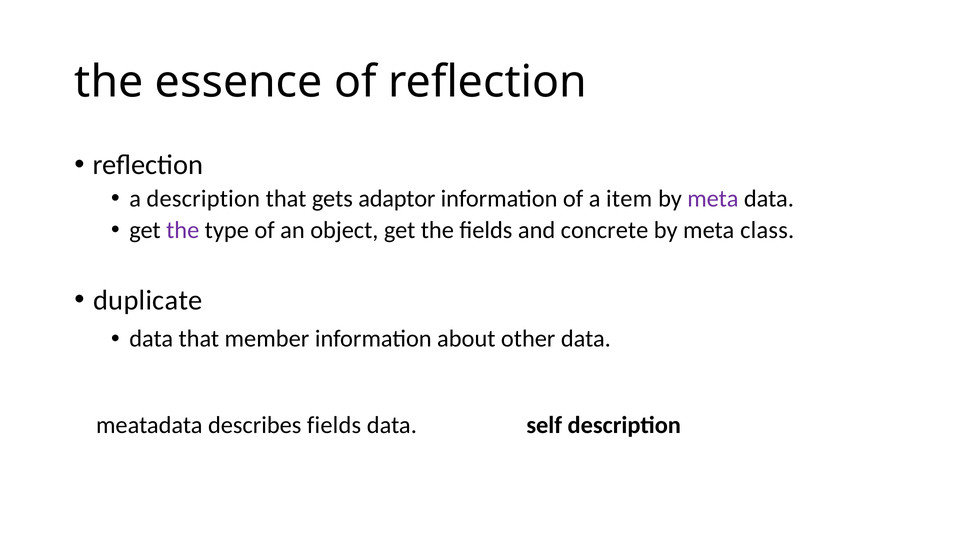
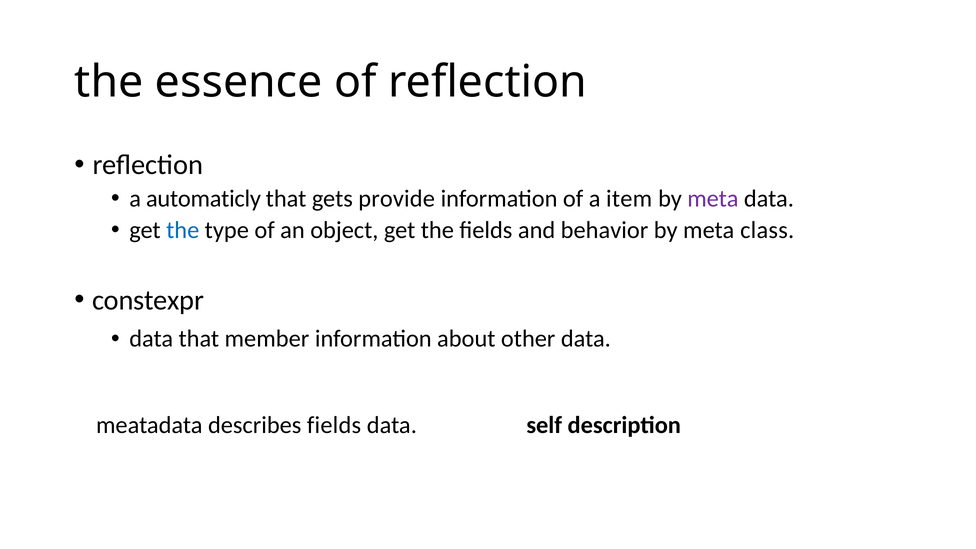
a description: description -> automaticly
adaptor: adaptor -> provide
the at (183, 230) colour: purple -> blue
concrete: concrete -> behavior
duplicate: duplicate -> constexpr
